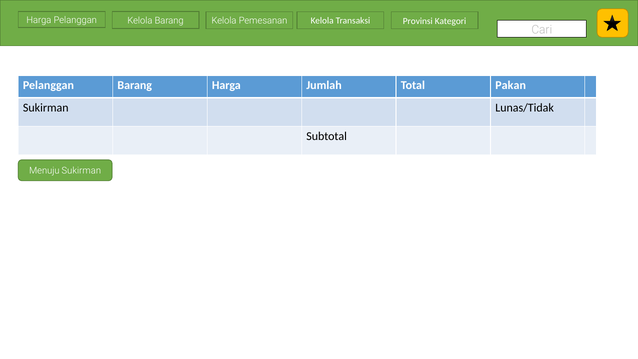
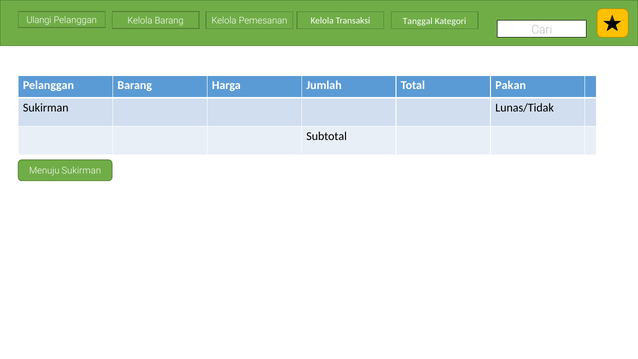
Harga at (39, 20): Harga -> Ulangi
Provinsi: Provinsi -> Tanggal
